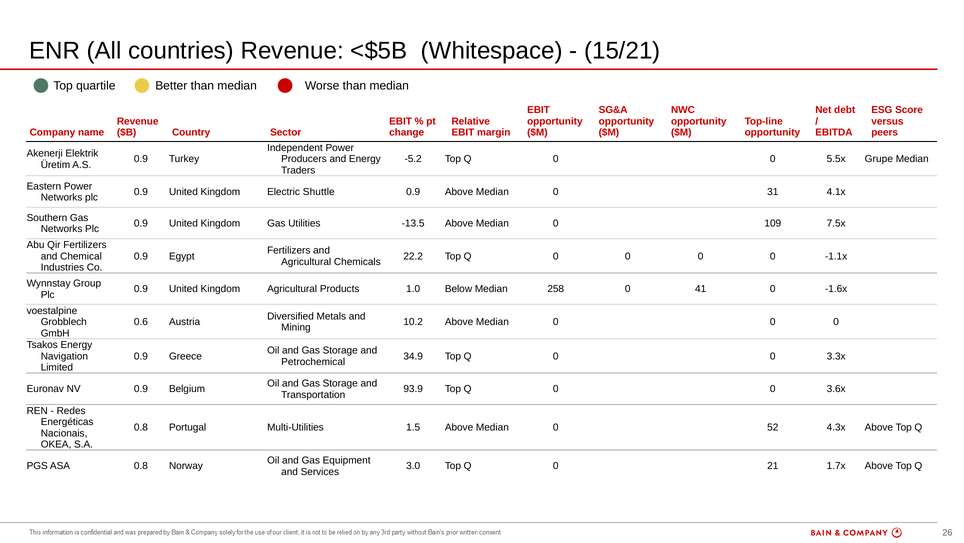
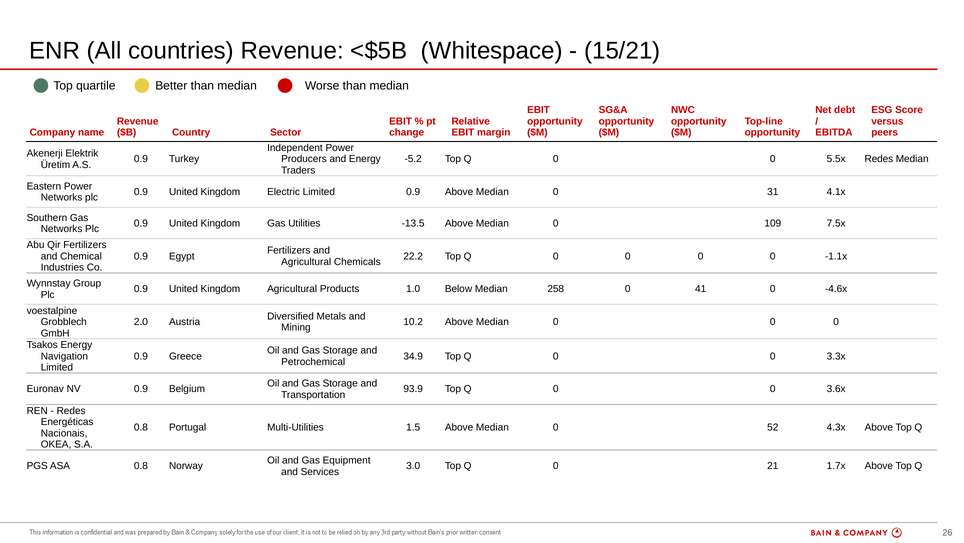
5.5x Grupe: Grupe -> Redes
Electric Shuttle: Shuttle -> Limited
-1.6x: -1.6x -> -4.6x
0.6: 0.6 -> 2.0
